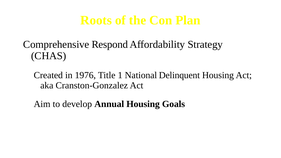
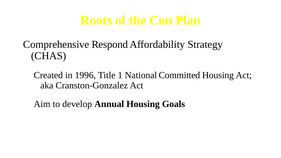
1976: 1976 -> 1996
Delinquent: Delinquent -> Committed
